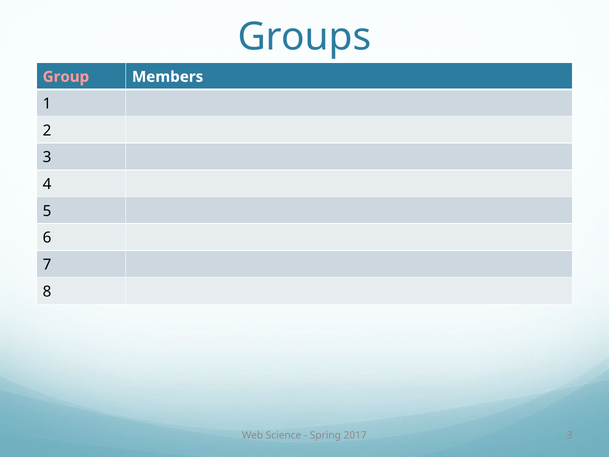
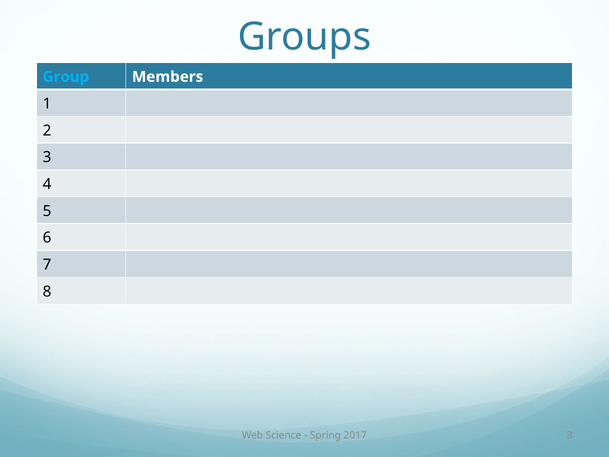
Group colour: pink -> light blue
